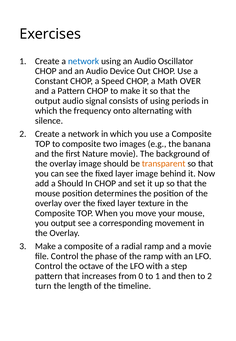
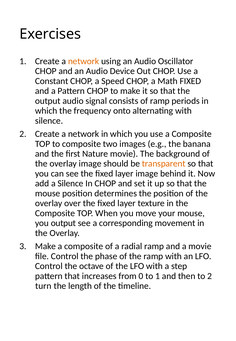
network at (84, 61) colour: blue -> orange
Math OVER: OVER -> FIXED
of using: using -> ramp
a Should: Should -> Silence
